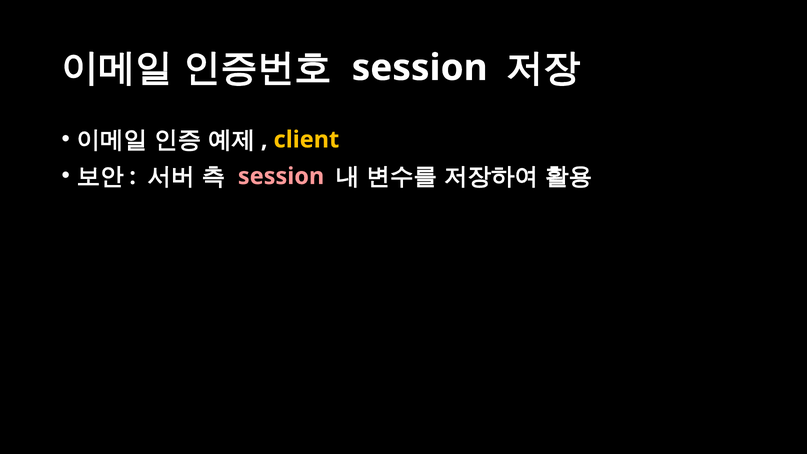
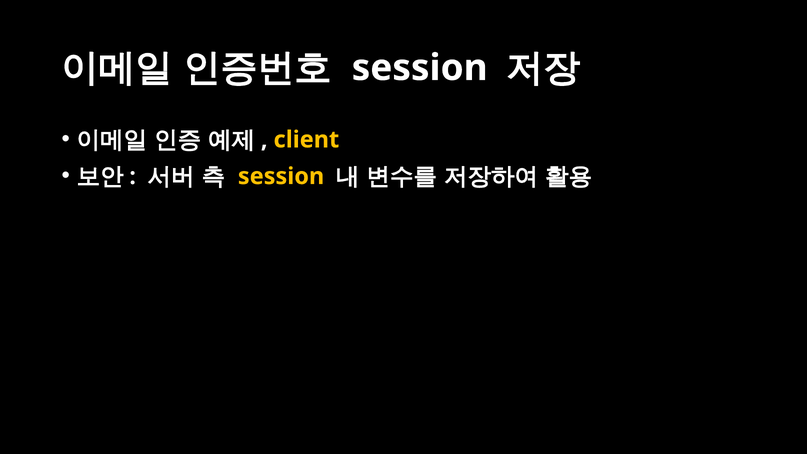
session at (281, 176) colour: pink -> yellow
